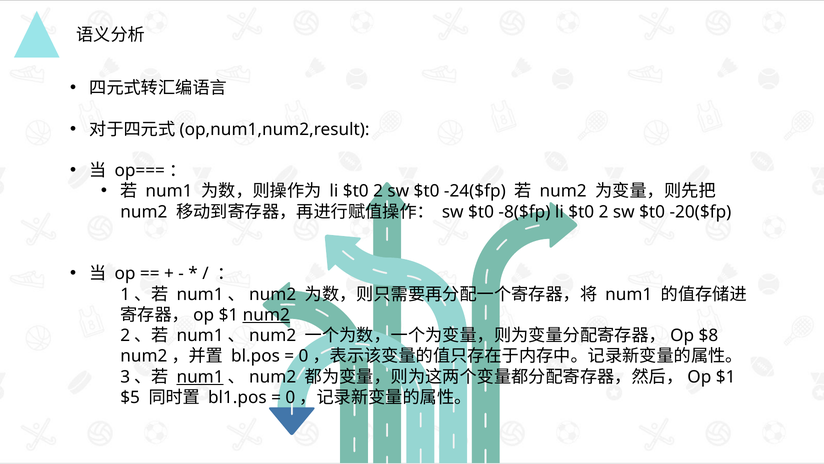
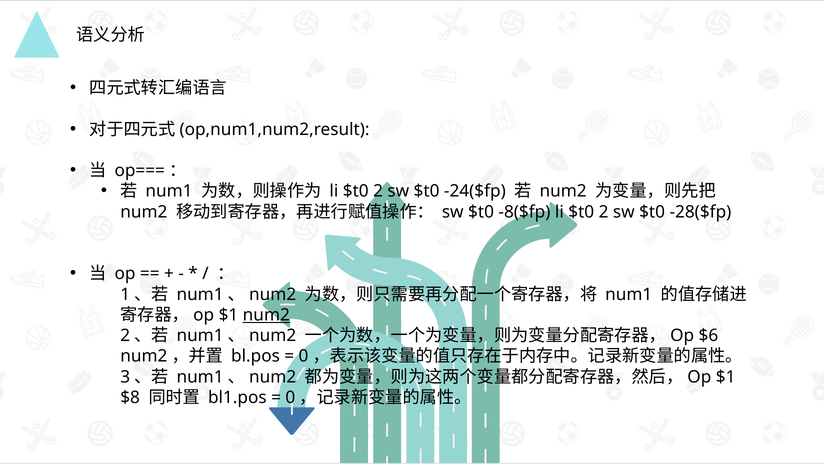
-20($fp: -20($fp -> -28($fp
$8: $8 -> $6
num1 at (200, 376) underline: present -> none
$5: $5 -> $8
